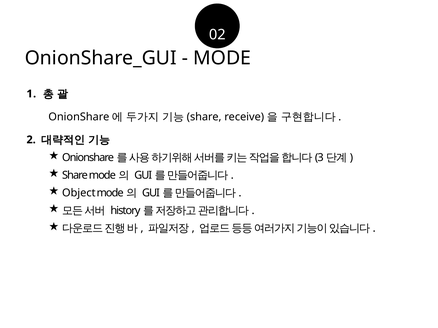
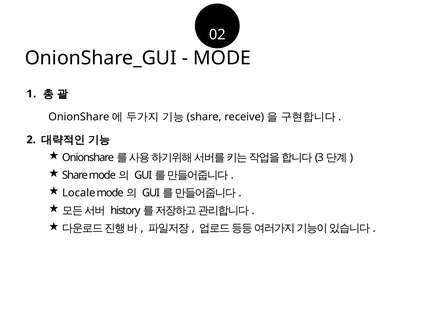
Object: Object -> Locale
